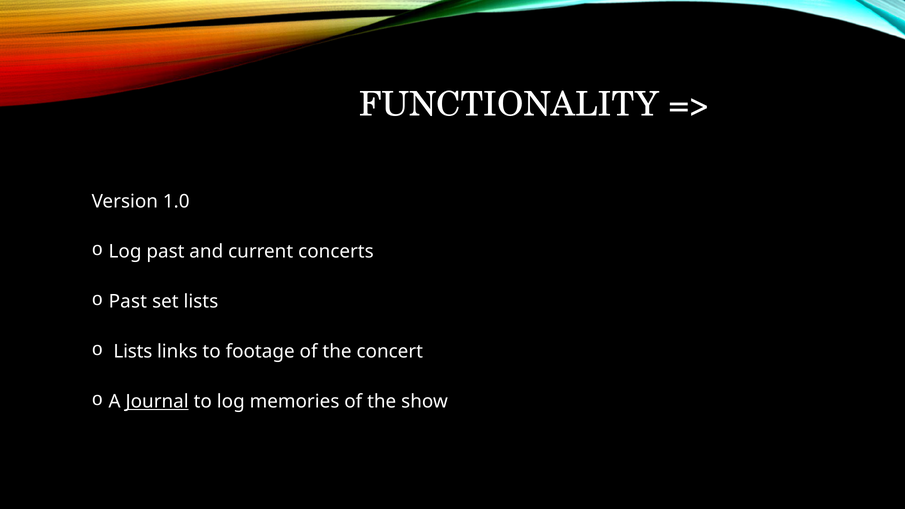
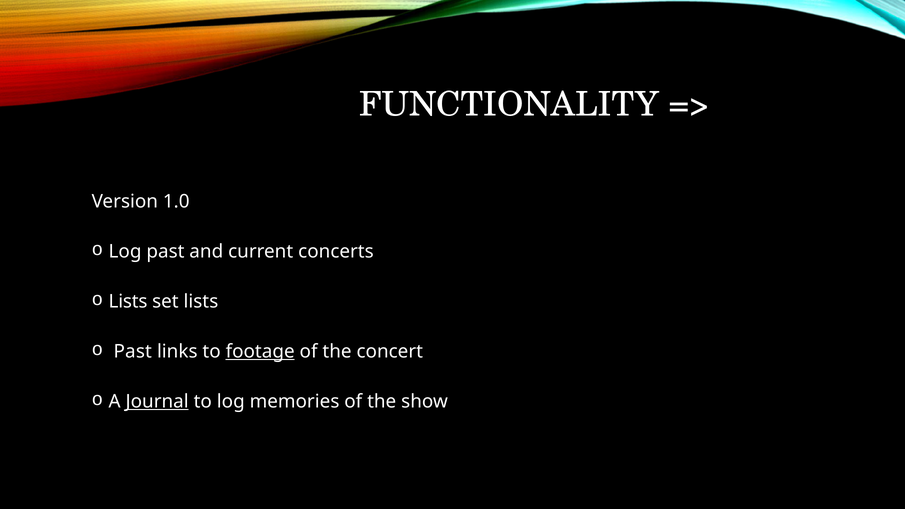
Past at (128, 302): Past -> Lists
Lists at (133, 351): Lists -> Past
footage underline: none -> present
